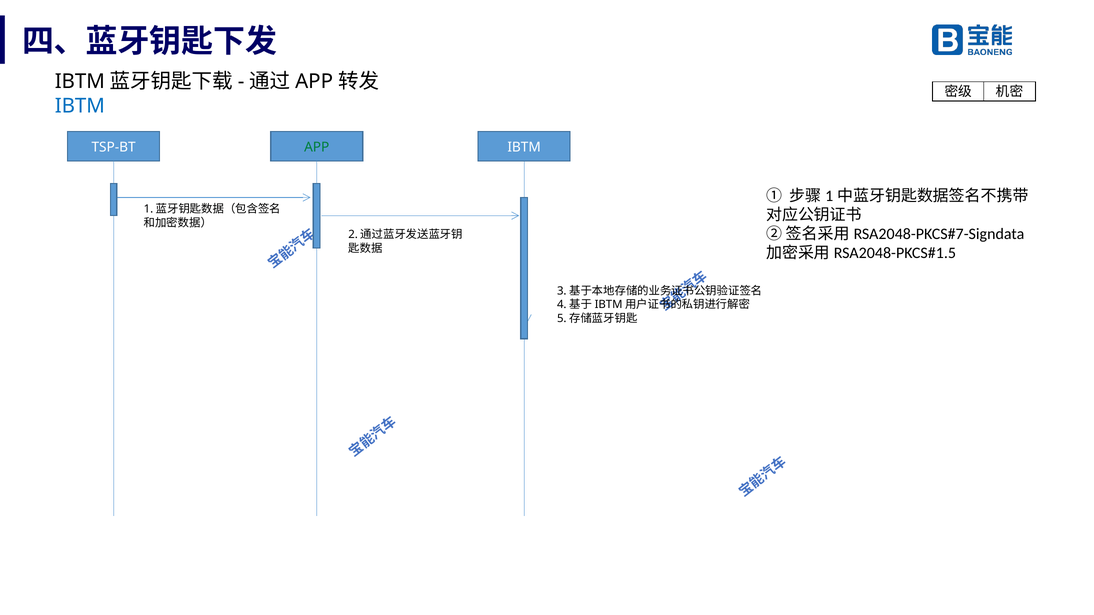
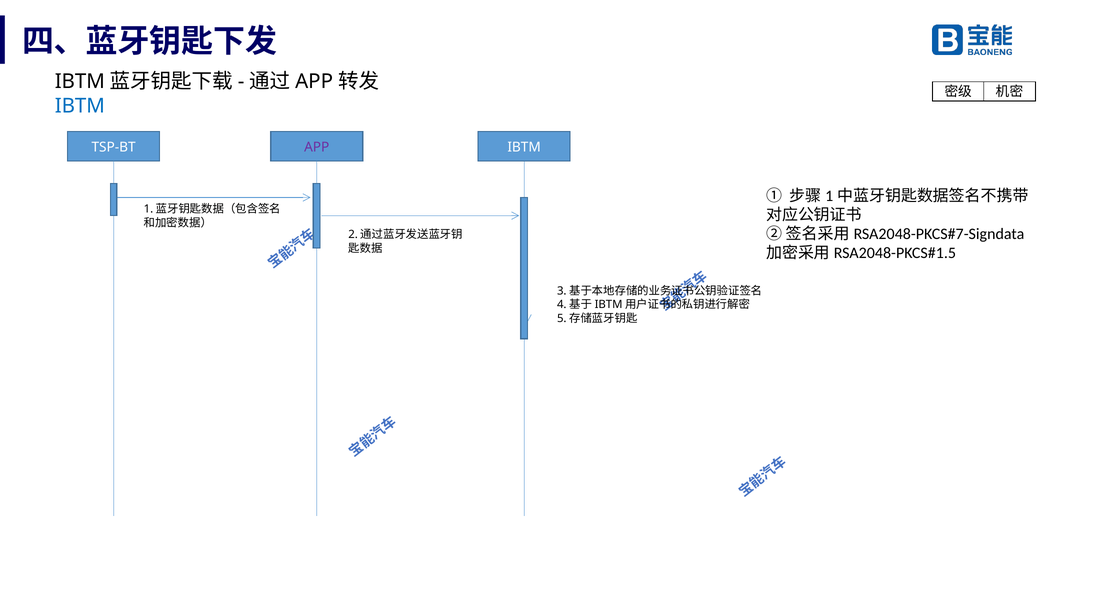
APP colour: green -> purple
